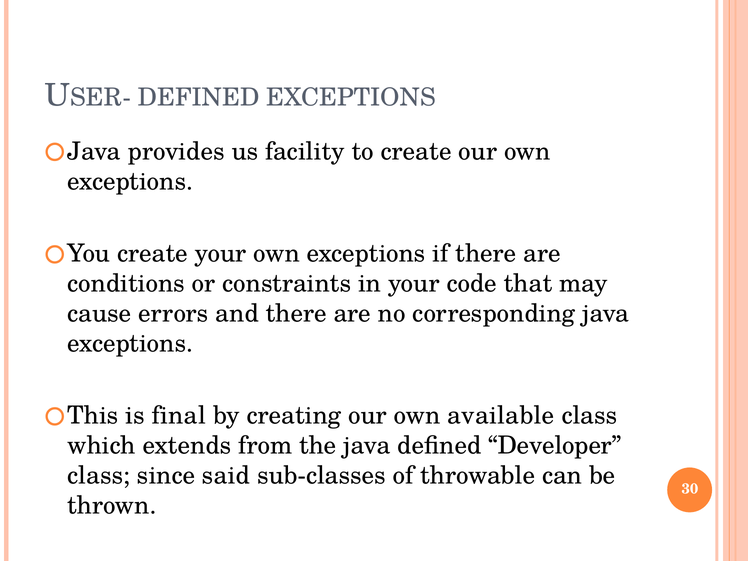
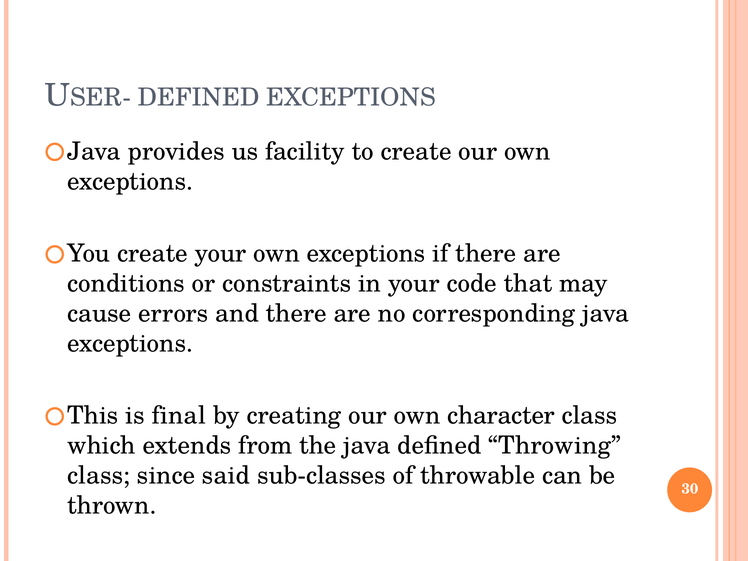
available: available -> character
Developer: Developer -> Throwing
